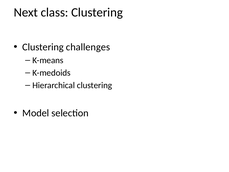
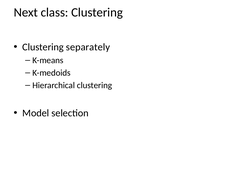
challenges: challenges -> separately
